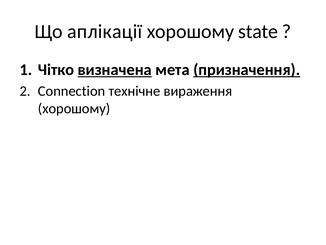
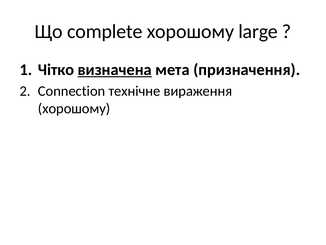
аплікації: аплікації -> complete
state: state -> large
призначення underline: present -> none
